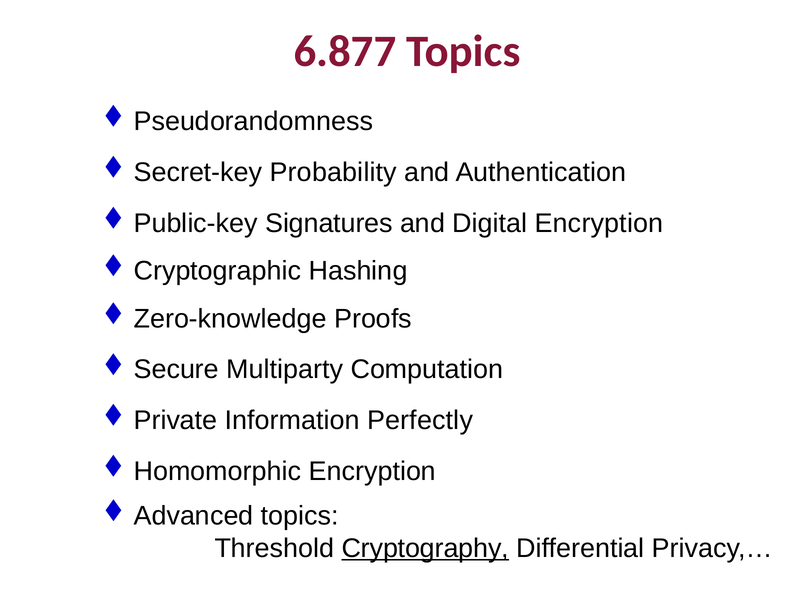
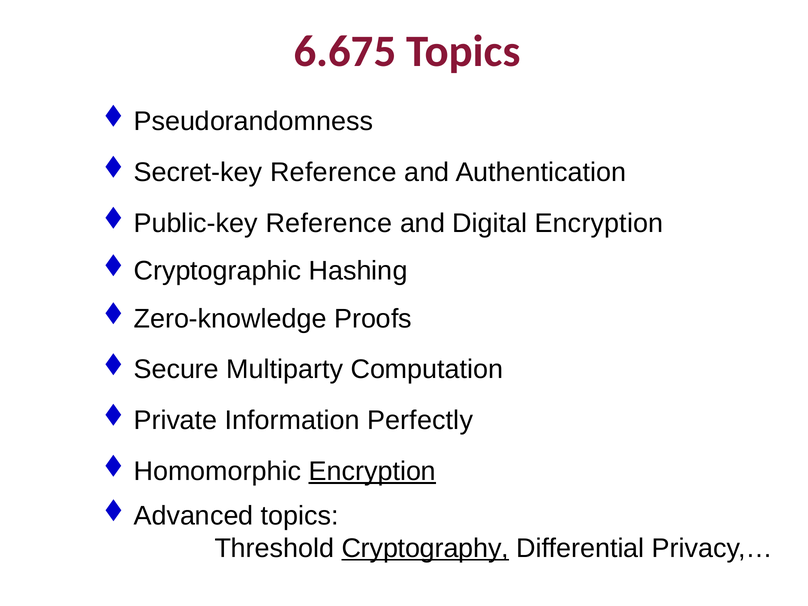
6.877: 6.877 -> 6.675
Probability at (333, 172): Probability -> Reference
Signatures at (329, 223): Signatures -> Reference
Encryption at (372, 471) underline: none -> present
